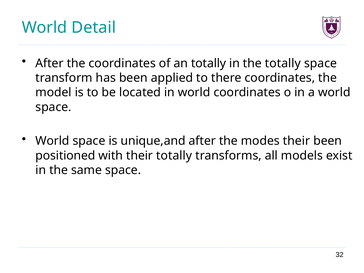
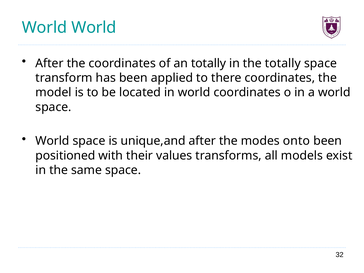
World Detail: Detail -> World
modes their: their -> onto
their totally: totally -> values
